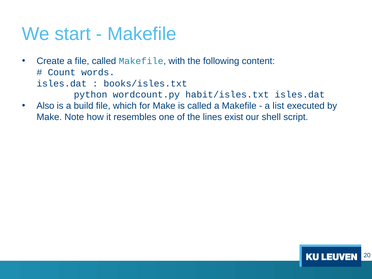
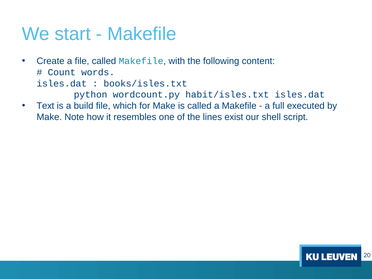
Also: Also -> Text
list: list -> full
